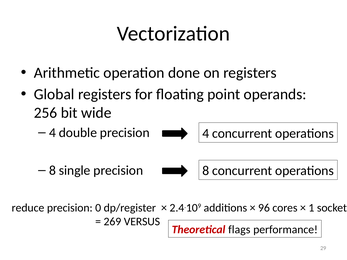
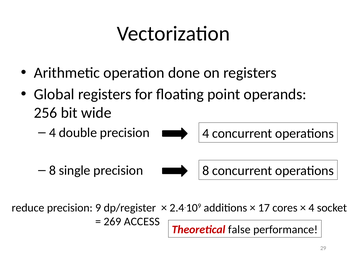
0: 0 -> 9
96: 96 -> 17
1 at (311, 208): 1 -> 4
VERSUS: VERSUS -> ACCESS
flags: flags -> false
